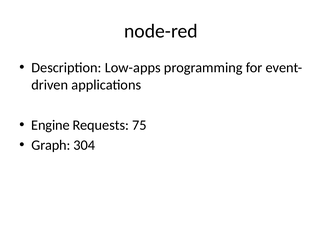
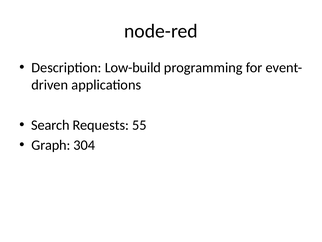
Low-apps: Low-apps -> Low-build
Engine: Engine -> Search
75: 75 -> 55
